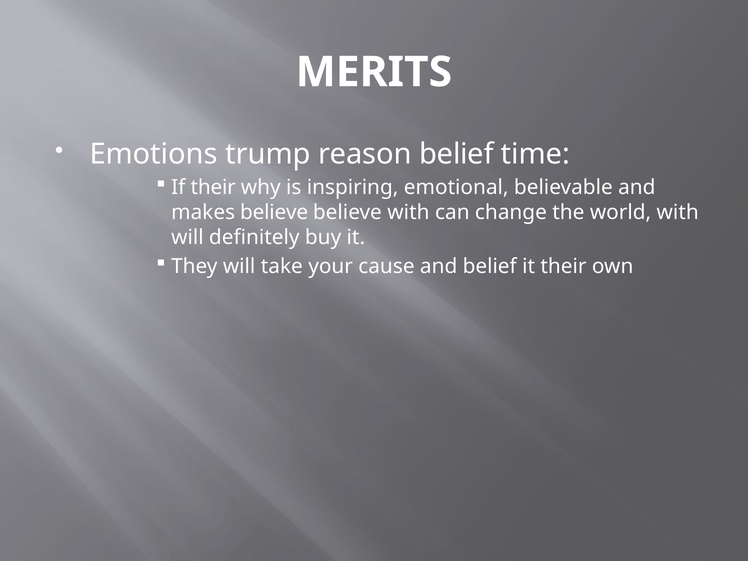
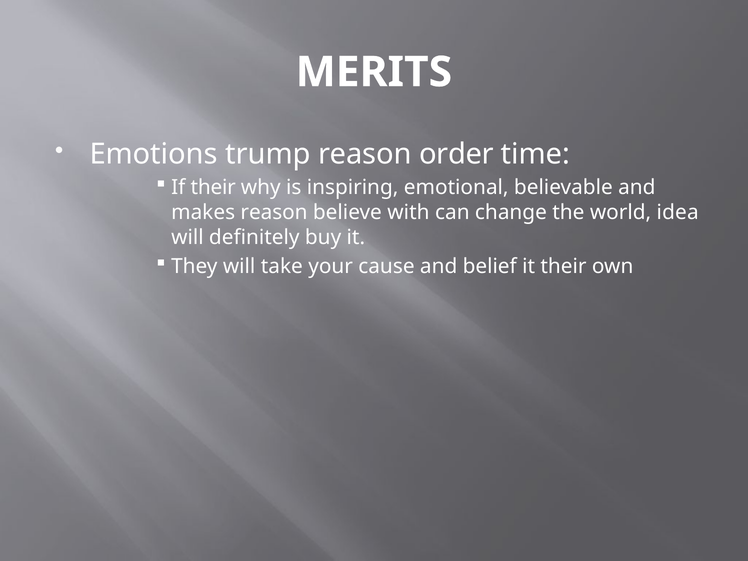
reason belief: belief -> order
makes believe: believe -> reason
world with: with -> idea
